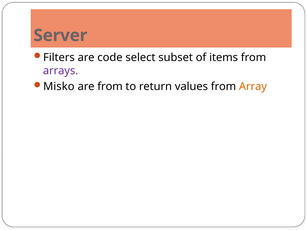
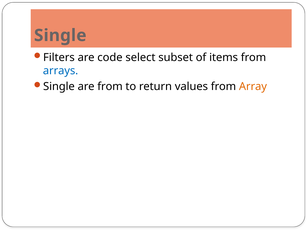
Server at (60, 35): Server -> Single
arrays colour: purple -> blue
Misko at (59, 87): Misko -> Single
